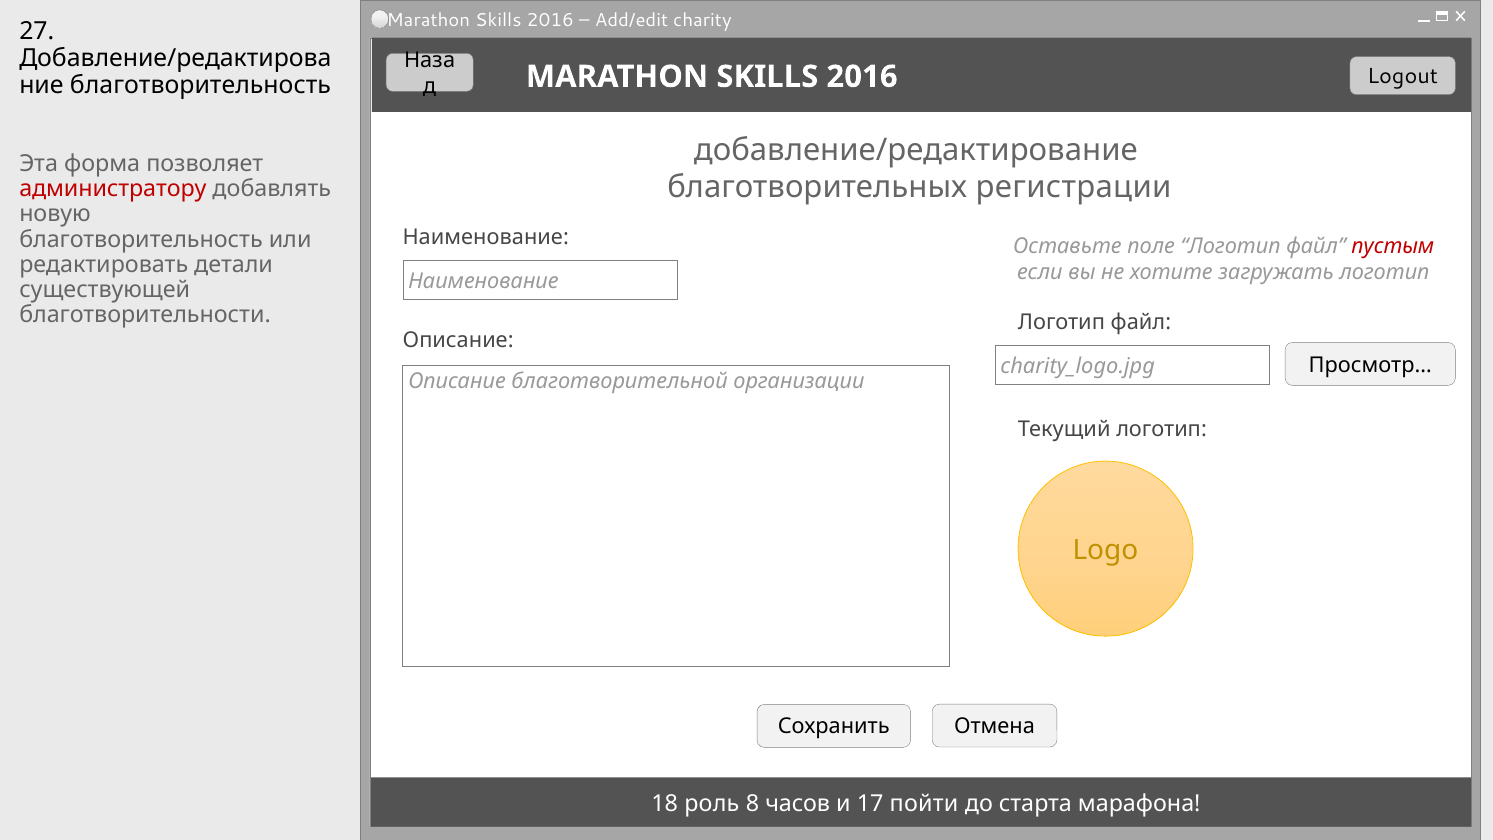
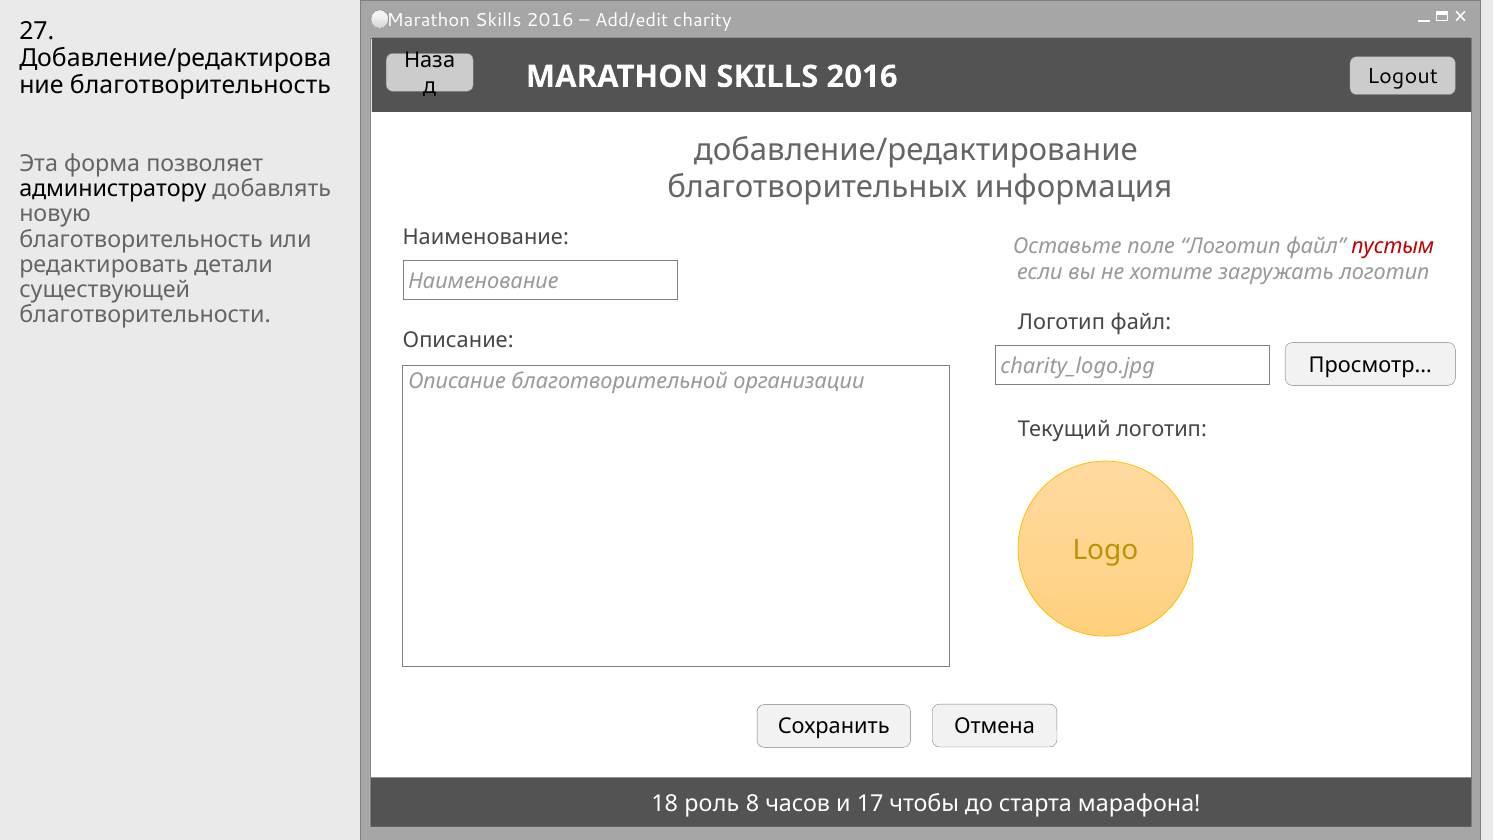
регистрации: регистрации -> информация
администратору colour: red -> black
пойти: пойти -> чтобы
